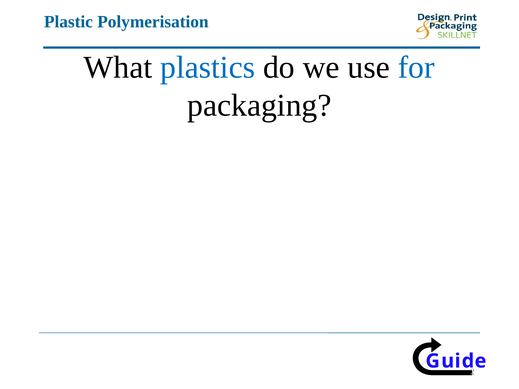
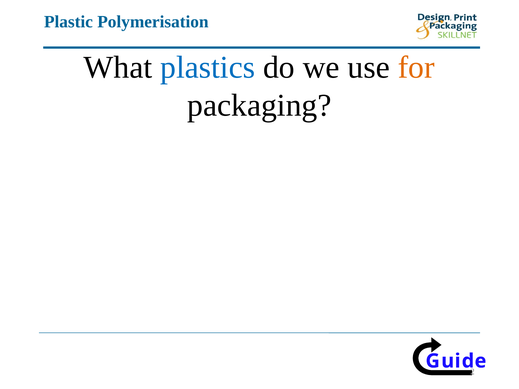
for colour: blue -> orange
